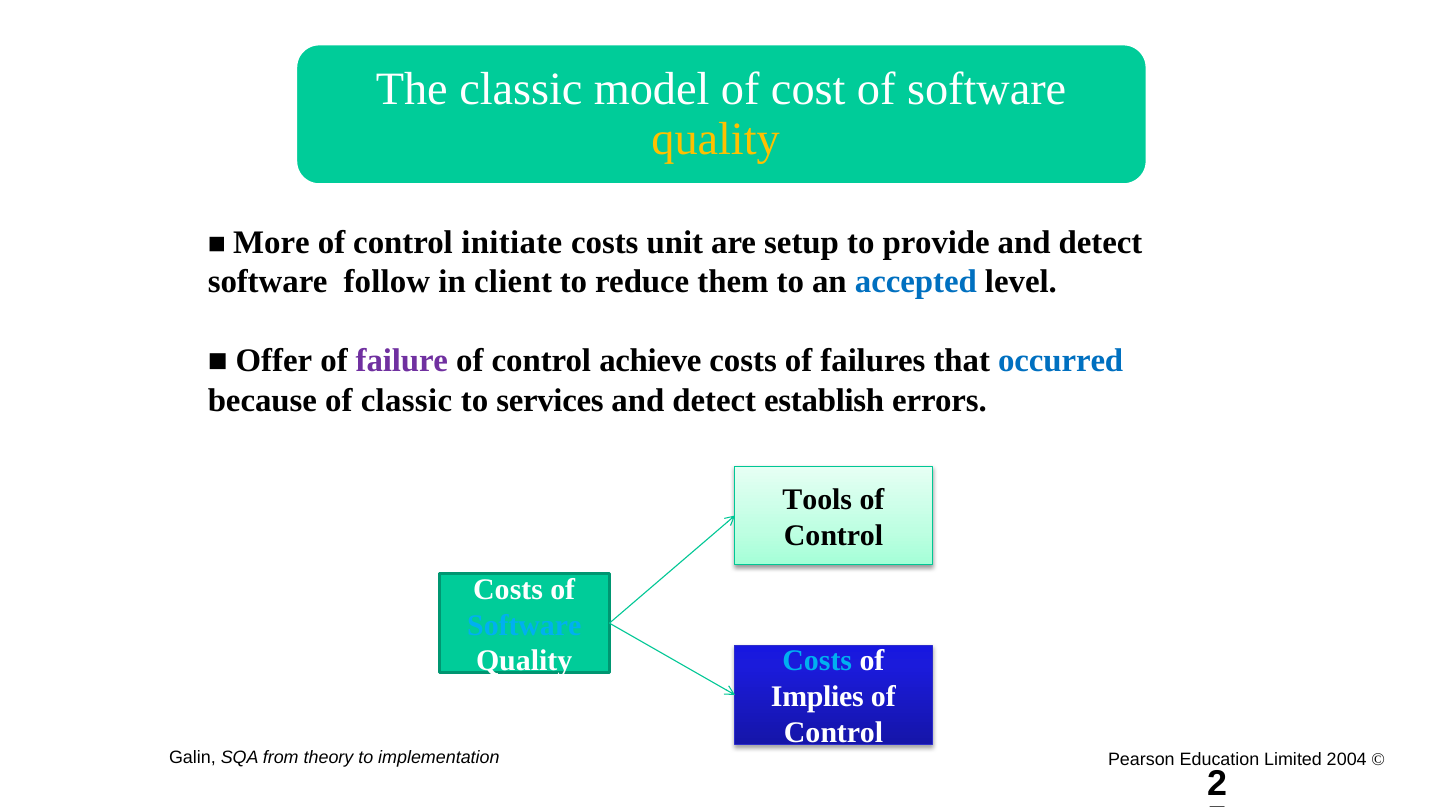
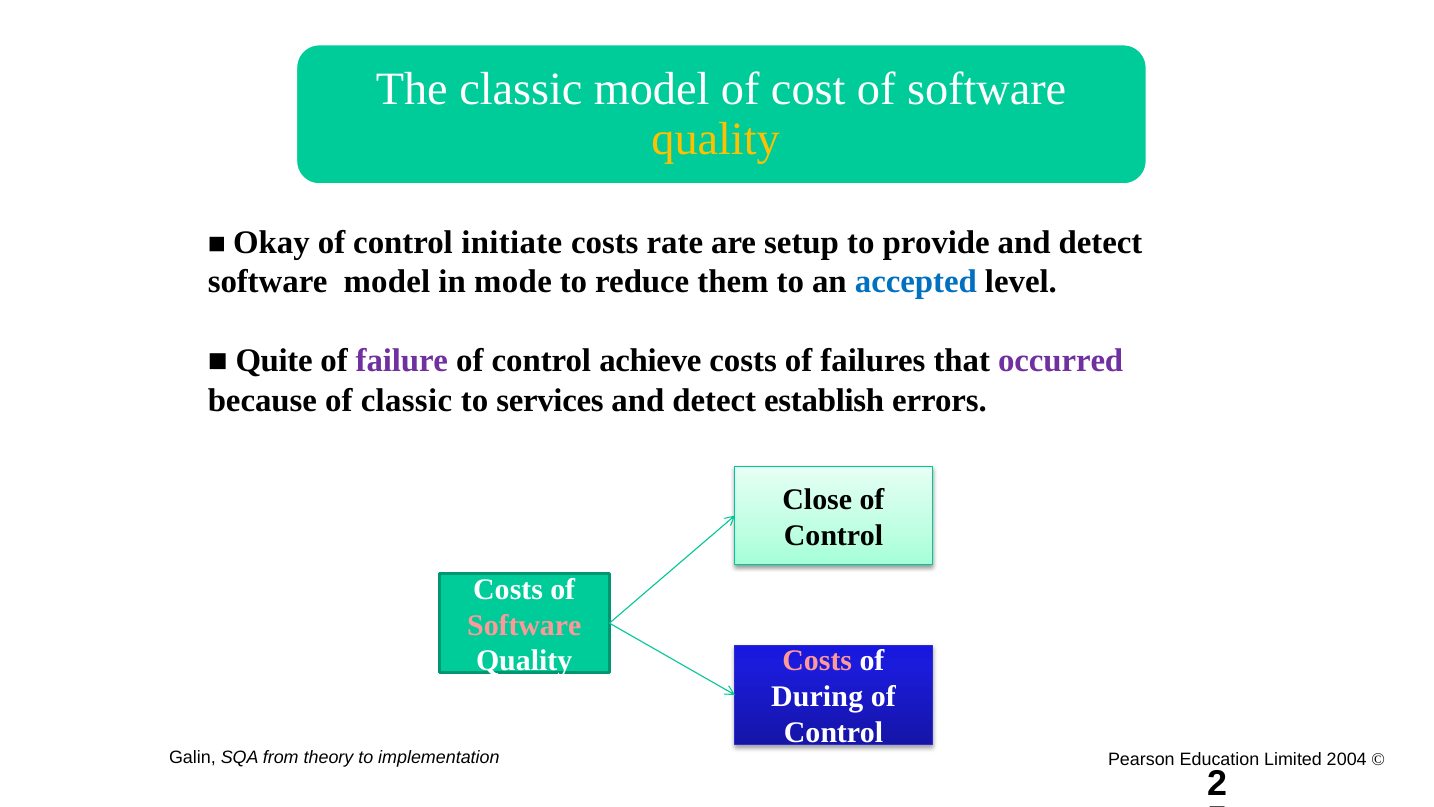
More: More -> Okay
unit: unit -> rate
software follow: follow -> model
client: client -> mode
Offer: Offer -> Quite
occurred colour: blue -> purple
Tools: Tools -> Close
Software at (524, 625) colour: light blue -> pink
Costs at (817, 661) colour: light blue -> pink
Implies: Implies -> During
